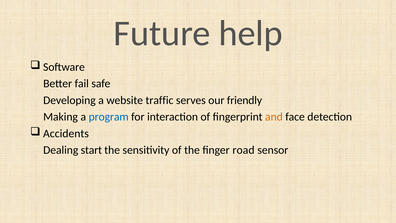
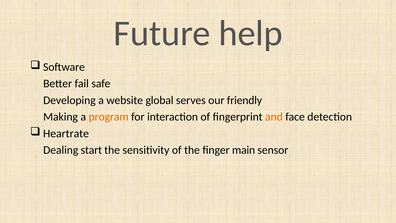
traffic: traffic -> global
program colour: blue -> orange
Accidents: Accidents -> Heartrate
road: road -> main
